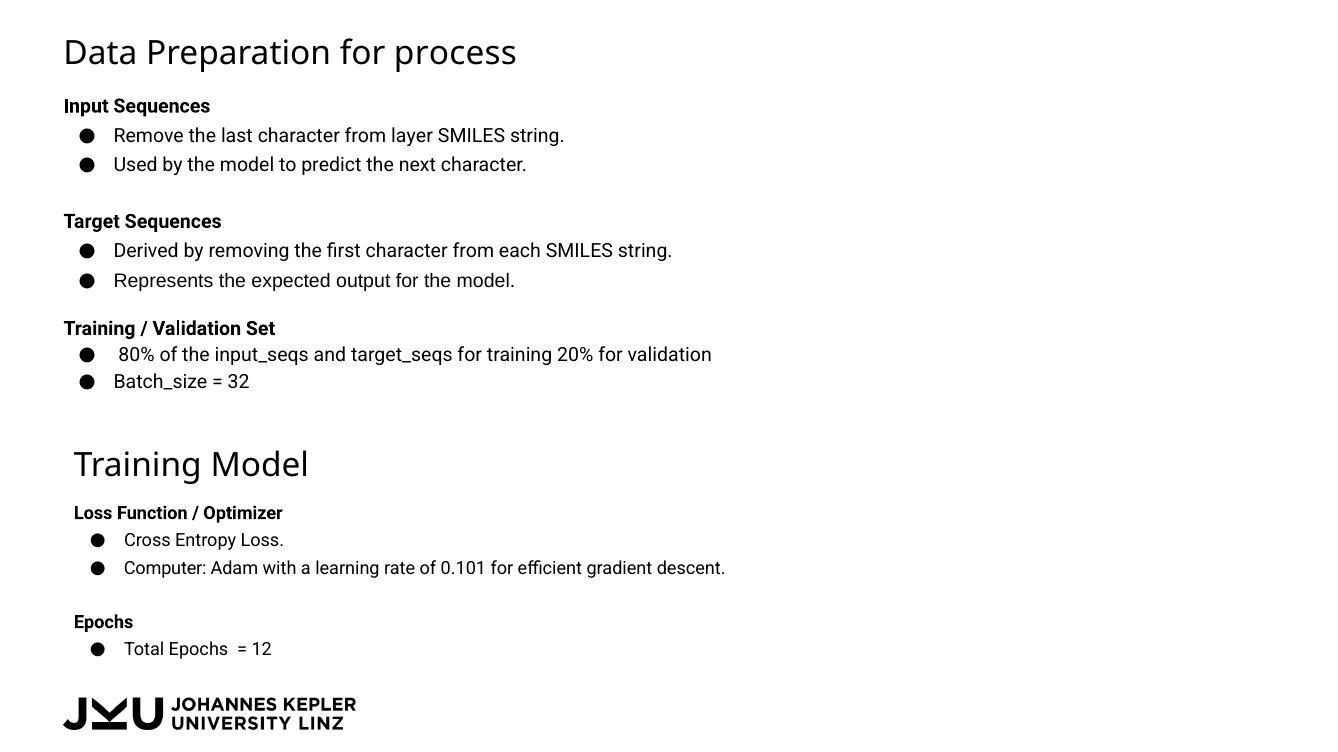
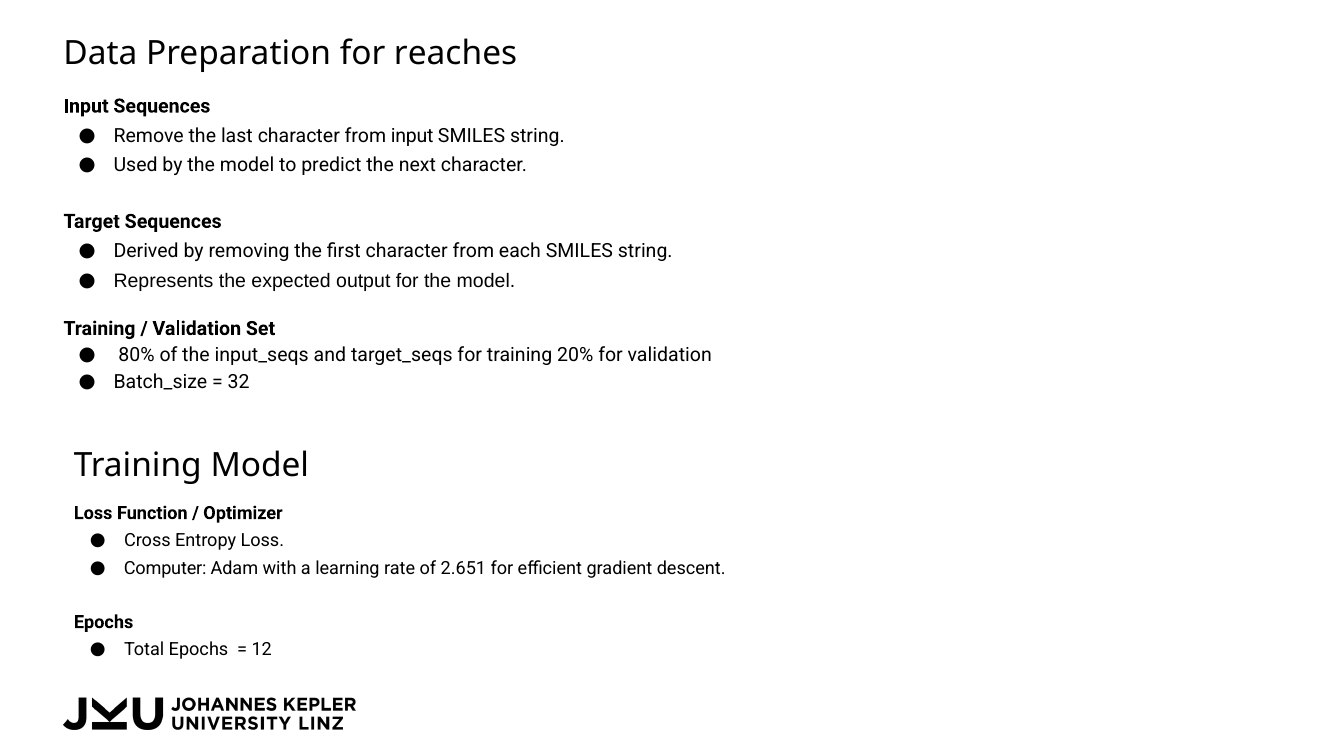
process: process -> reaches
from layer: layer -> input
0.101: 0.101 -> 2.651
